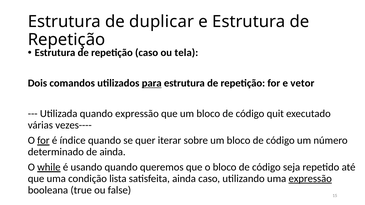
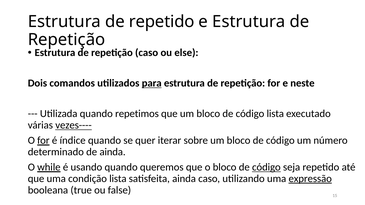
de duplicar: duplicar -> repetido
tela: tela -> else
vetor: vetor -> neste
quando expressão: expressão -> repetimos
código quit: quit -> lista
vezes---- underline: none -> present
código at (266, 167) underline: none -> present
